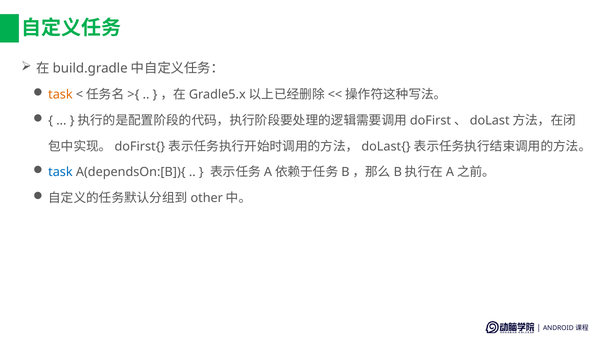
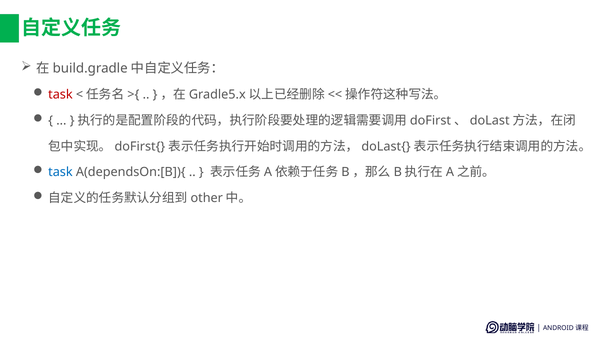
task at (60, 95) colour: orange -> red
